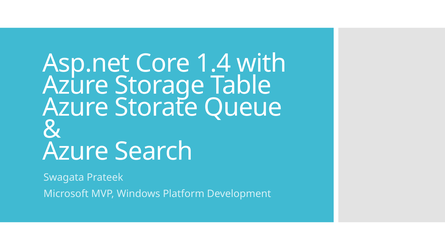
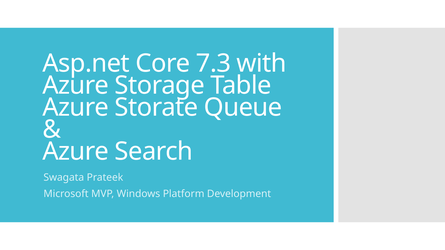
1.4: 1.4 -> 7.3
